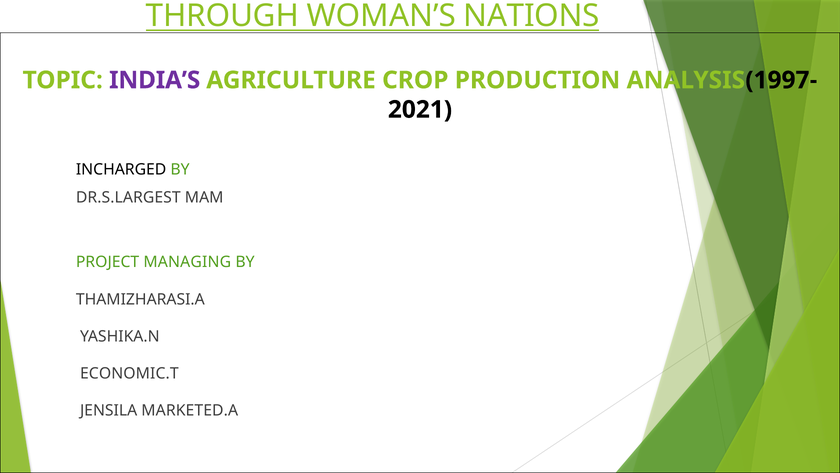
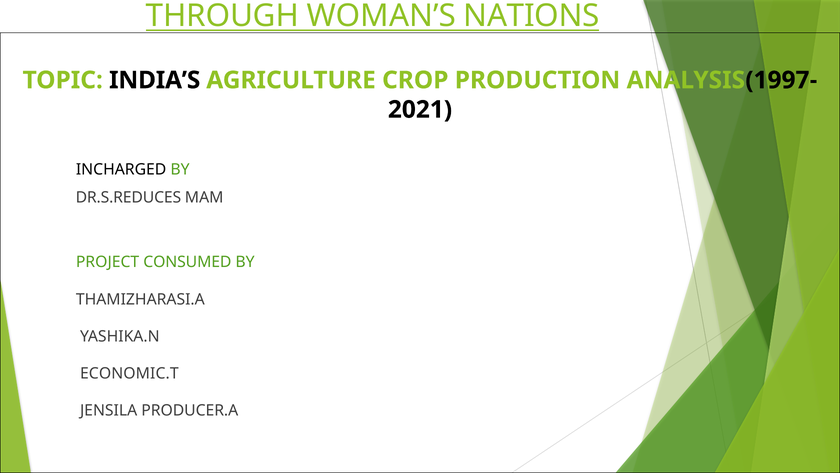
INDIA’S colour: purple -> black
DR.S.LARGEST: DR.S.LARGEST -> DR.S.REDUCES
MANAGING: MANAGING -> CONSUMED
MARKETED.A: MARKETED.A -> PRODUCER.A
